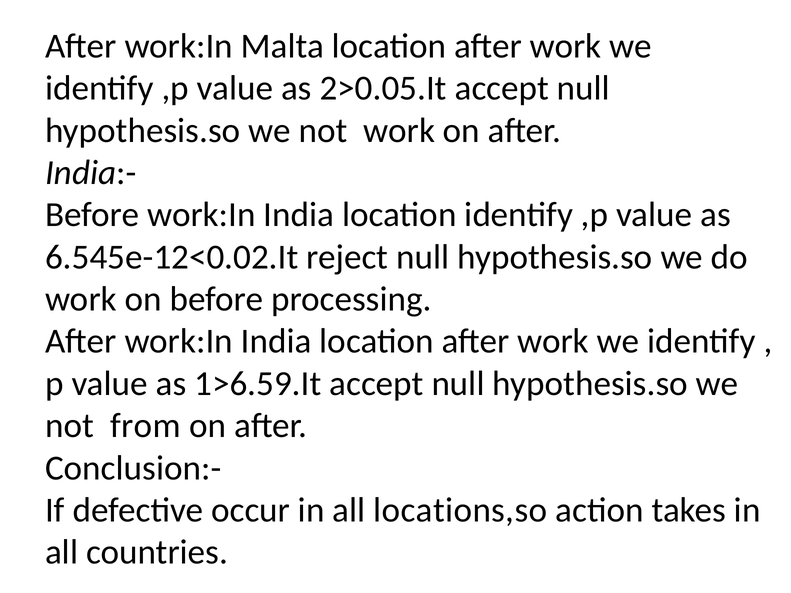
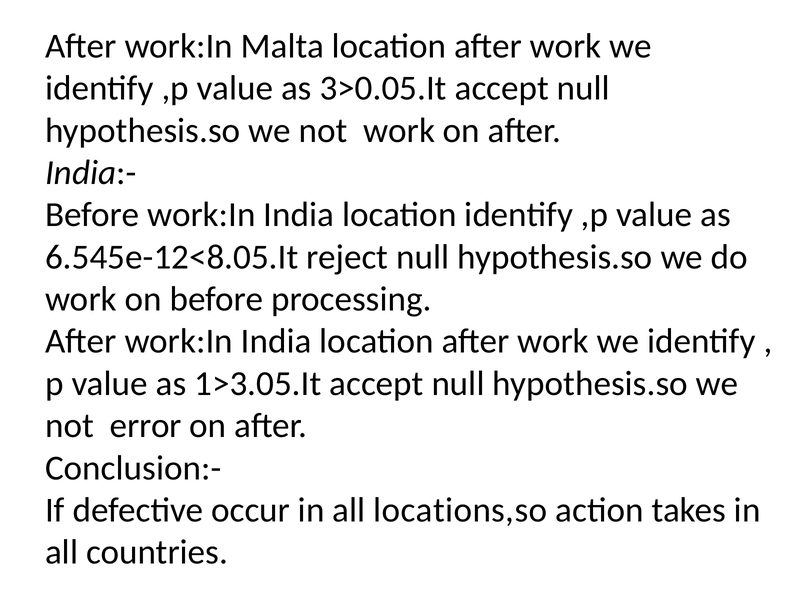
2>0.05.It: 2>0.05.It -> 3>0.05.It
6.545e-12<0.02.It: 6.545e-12<0.02.It -> 6.545e-12<8.05.It
1>6.59.It: 1>6.59.It -> 1>3.05.It
from: from -> error
